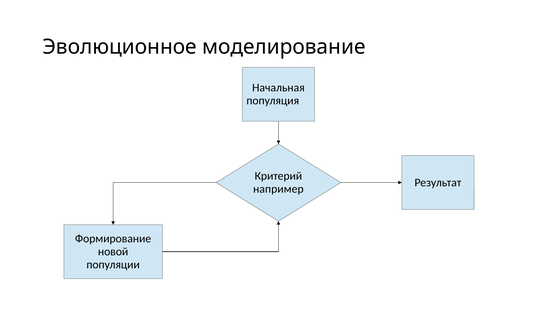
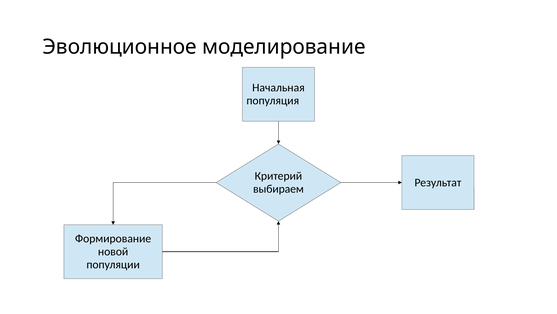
например: например -> выбираем
